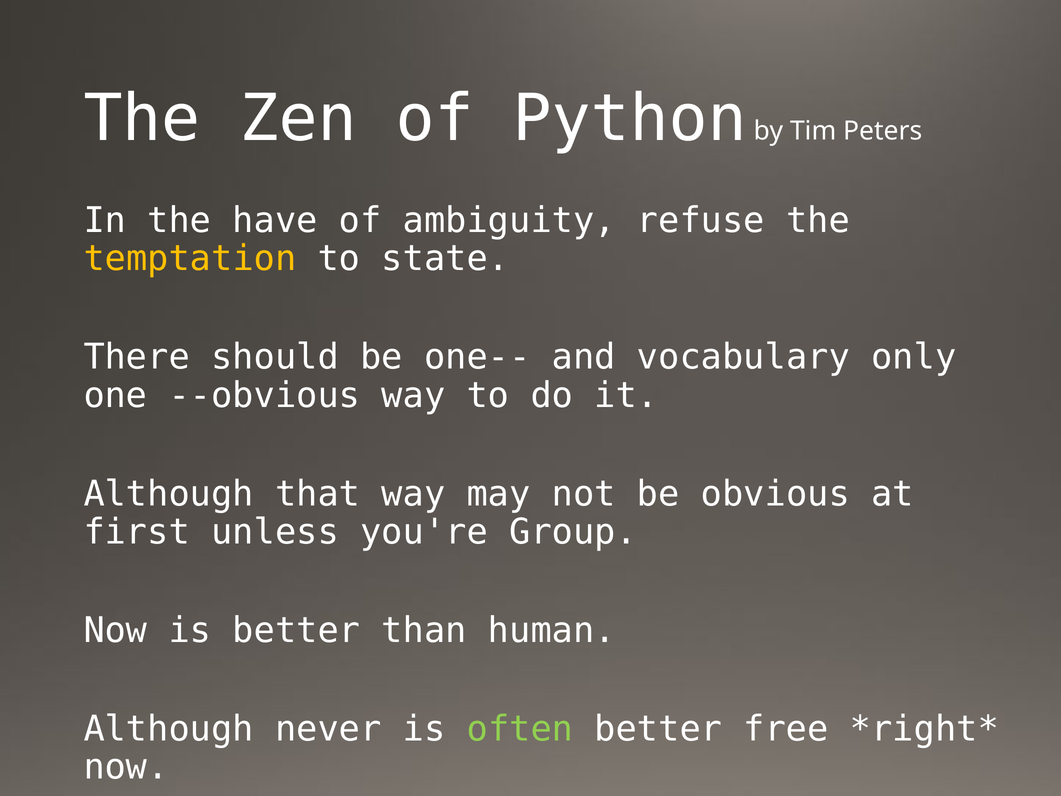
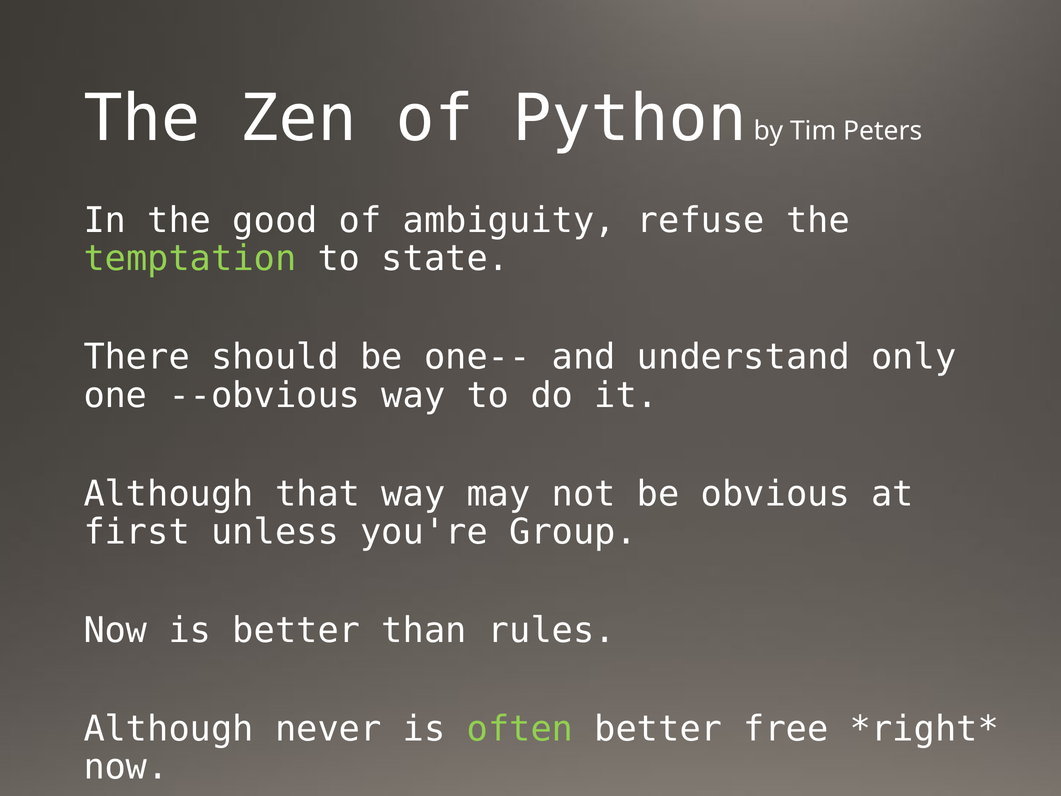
have: have -> good
temptation colour: yellow -> light green
vocabulary: vocabulary -> understand
human: human -> rules
